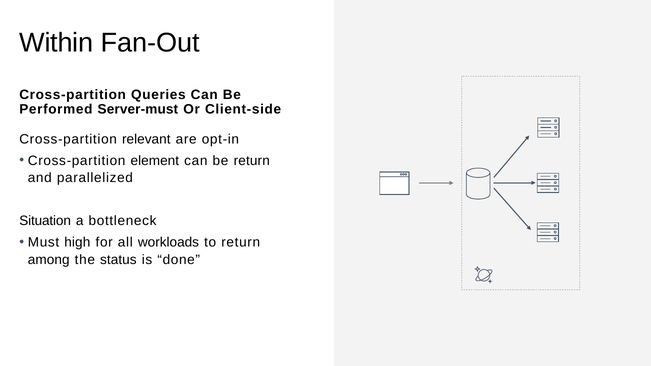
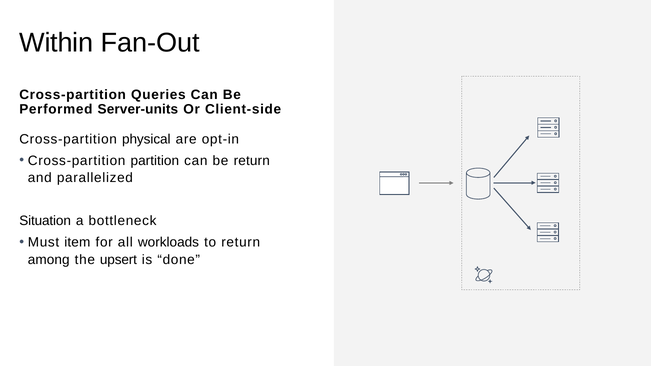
Server-must: Server-must -> Server-units
relevant: relevant -> physical
element: element -> partition
high: high -> item
status: status -> upsert
